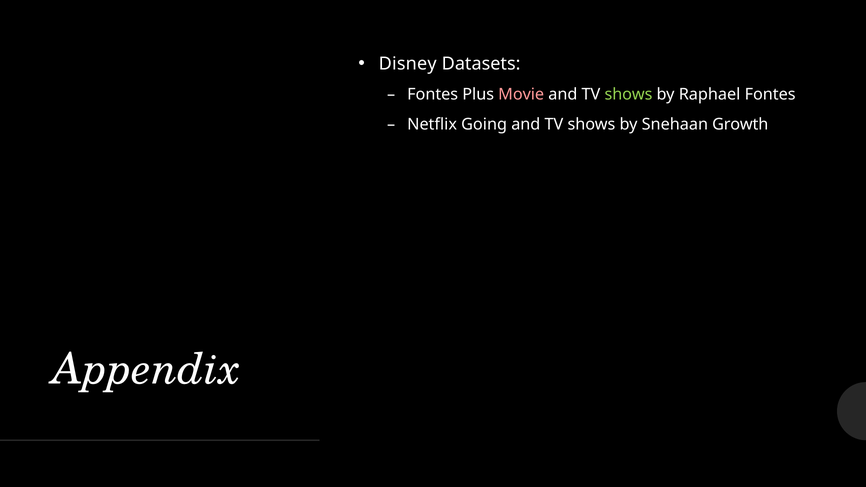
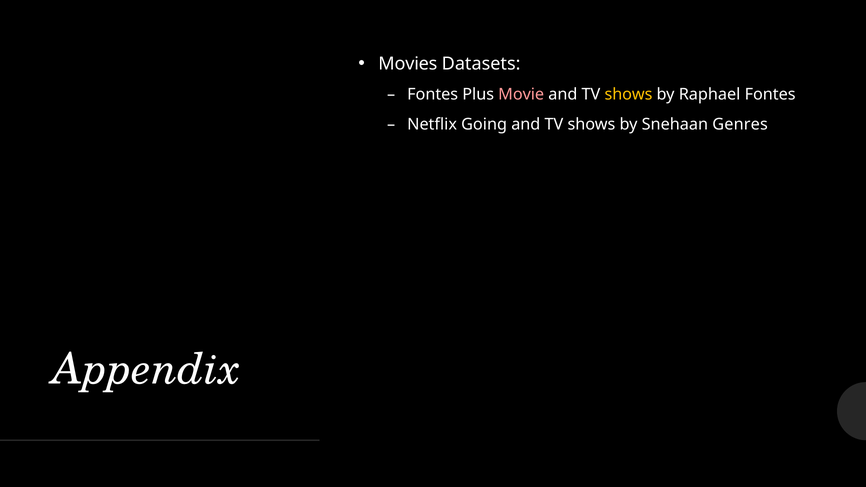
Disney: Disney -> Movies
shows at (628, 95) colour: light green -> yellow
Growth: Growth -> Genres
